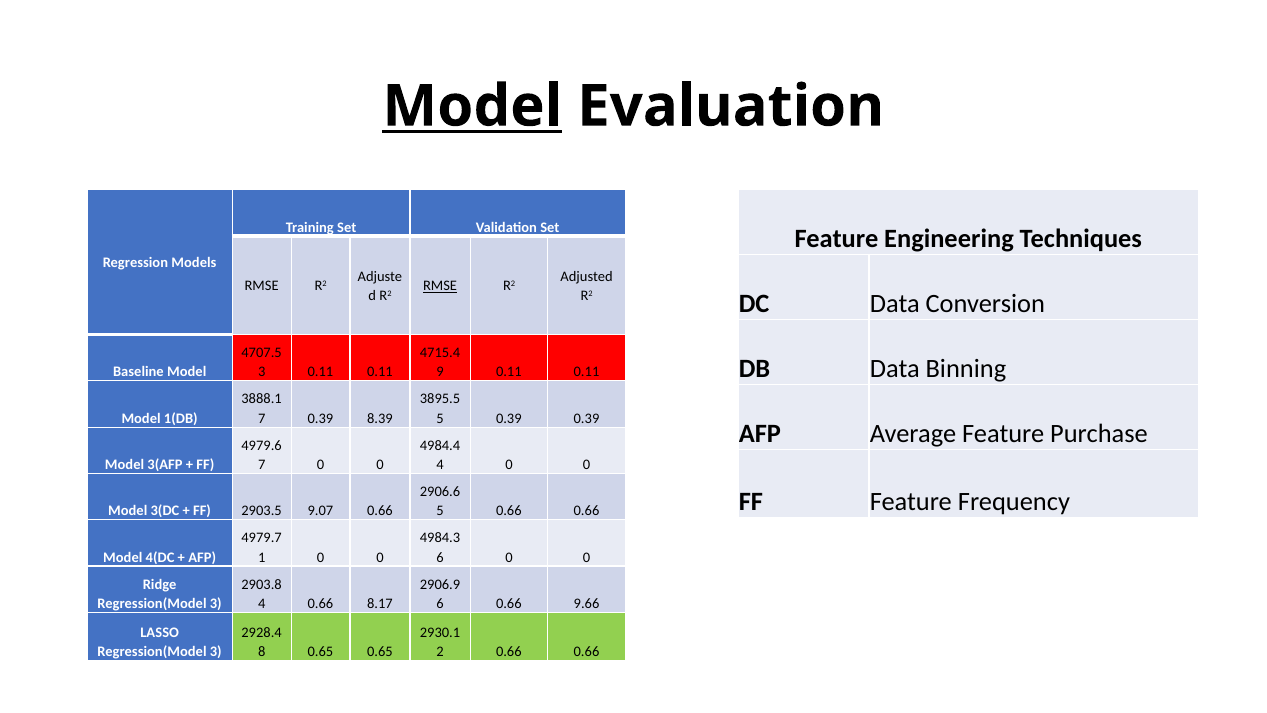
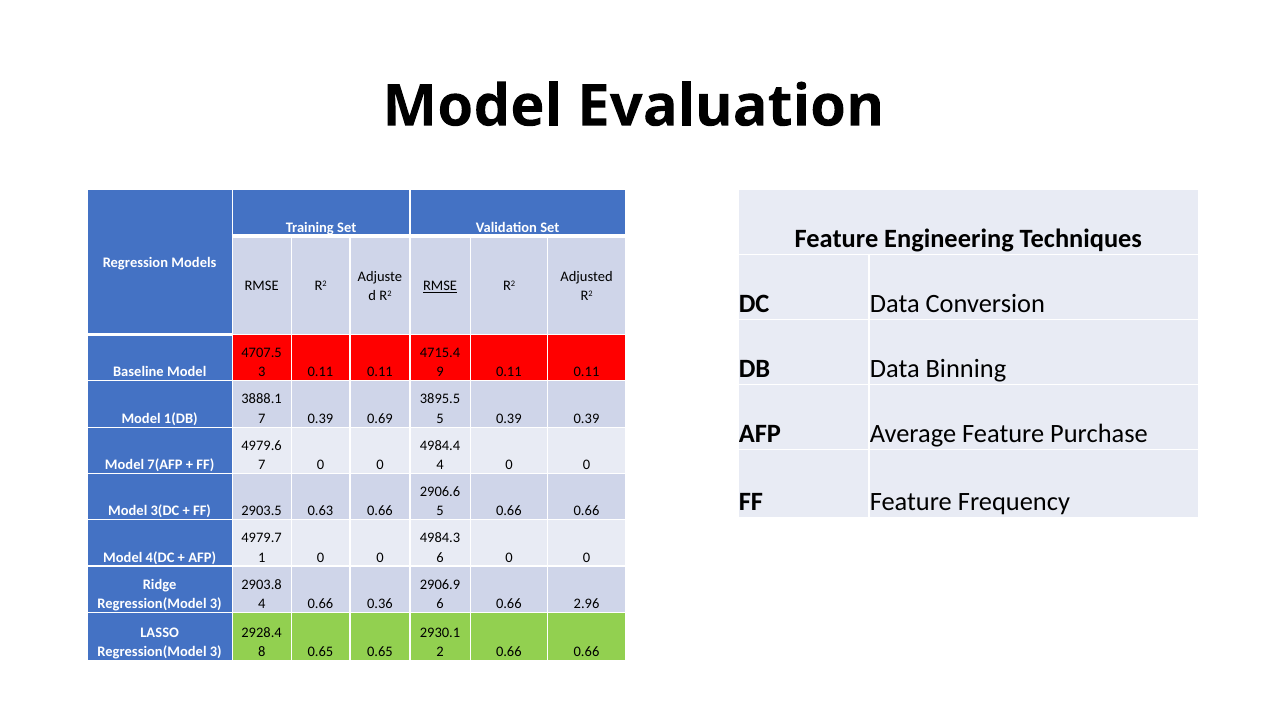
Model at (472, 106) underline: present -> none
8.39: 8.39 -> 0.69
3(AFP: 3(AFP -> 7(AFP
9.07: 9.07 -> 0.63
8.17: 8.17 -> 0.36
9.66: 9.66 -> 2.96
